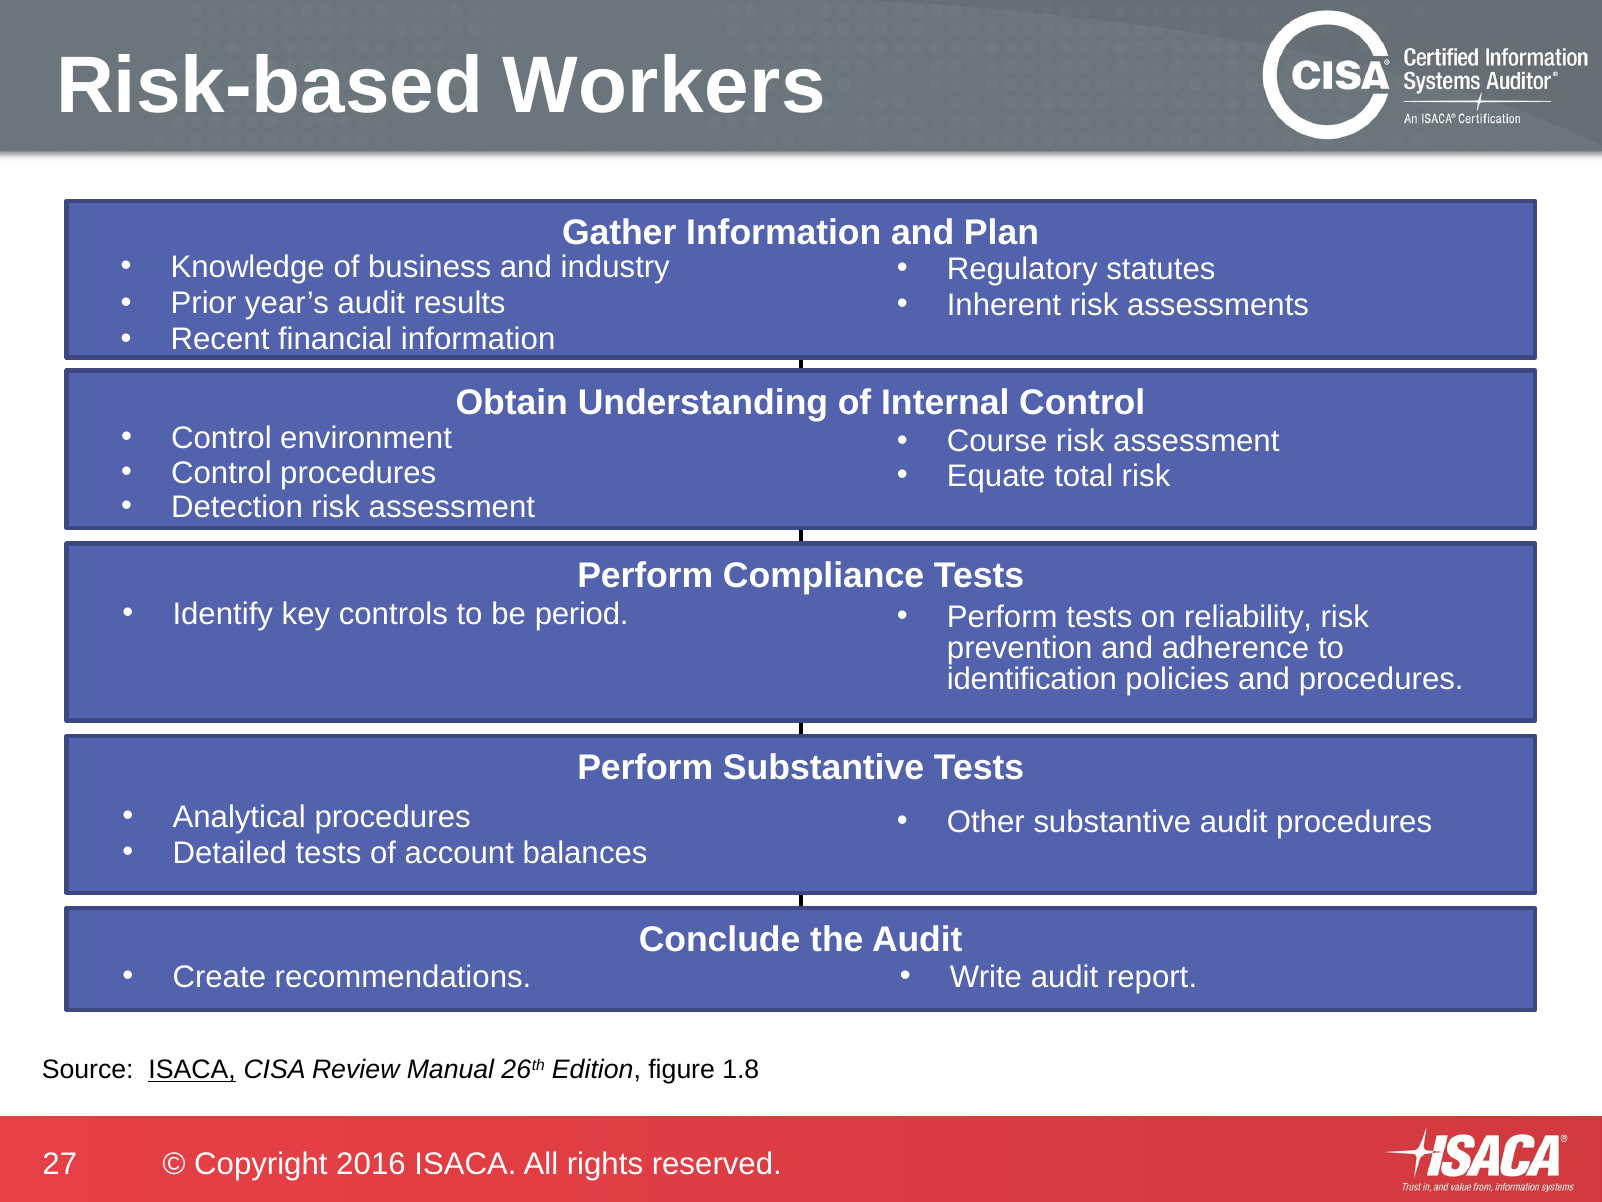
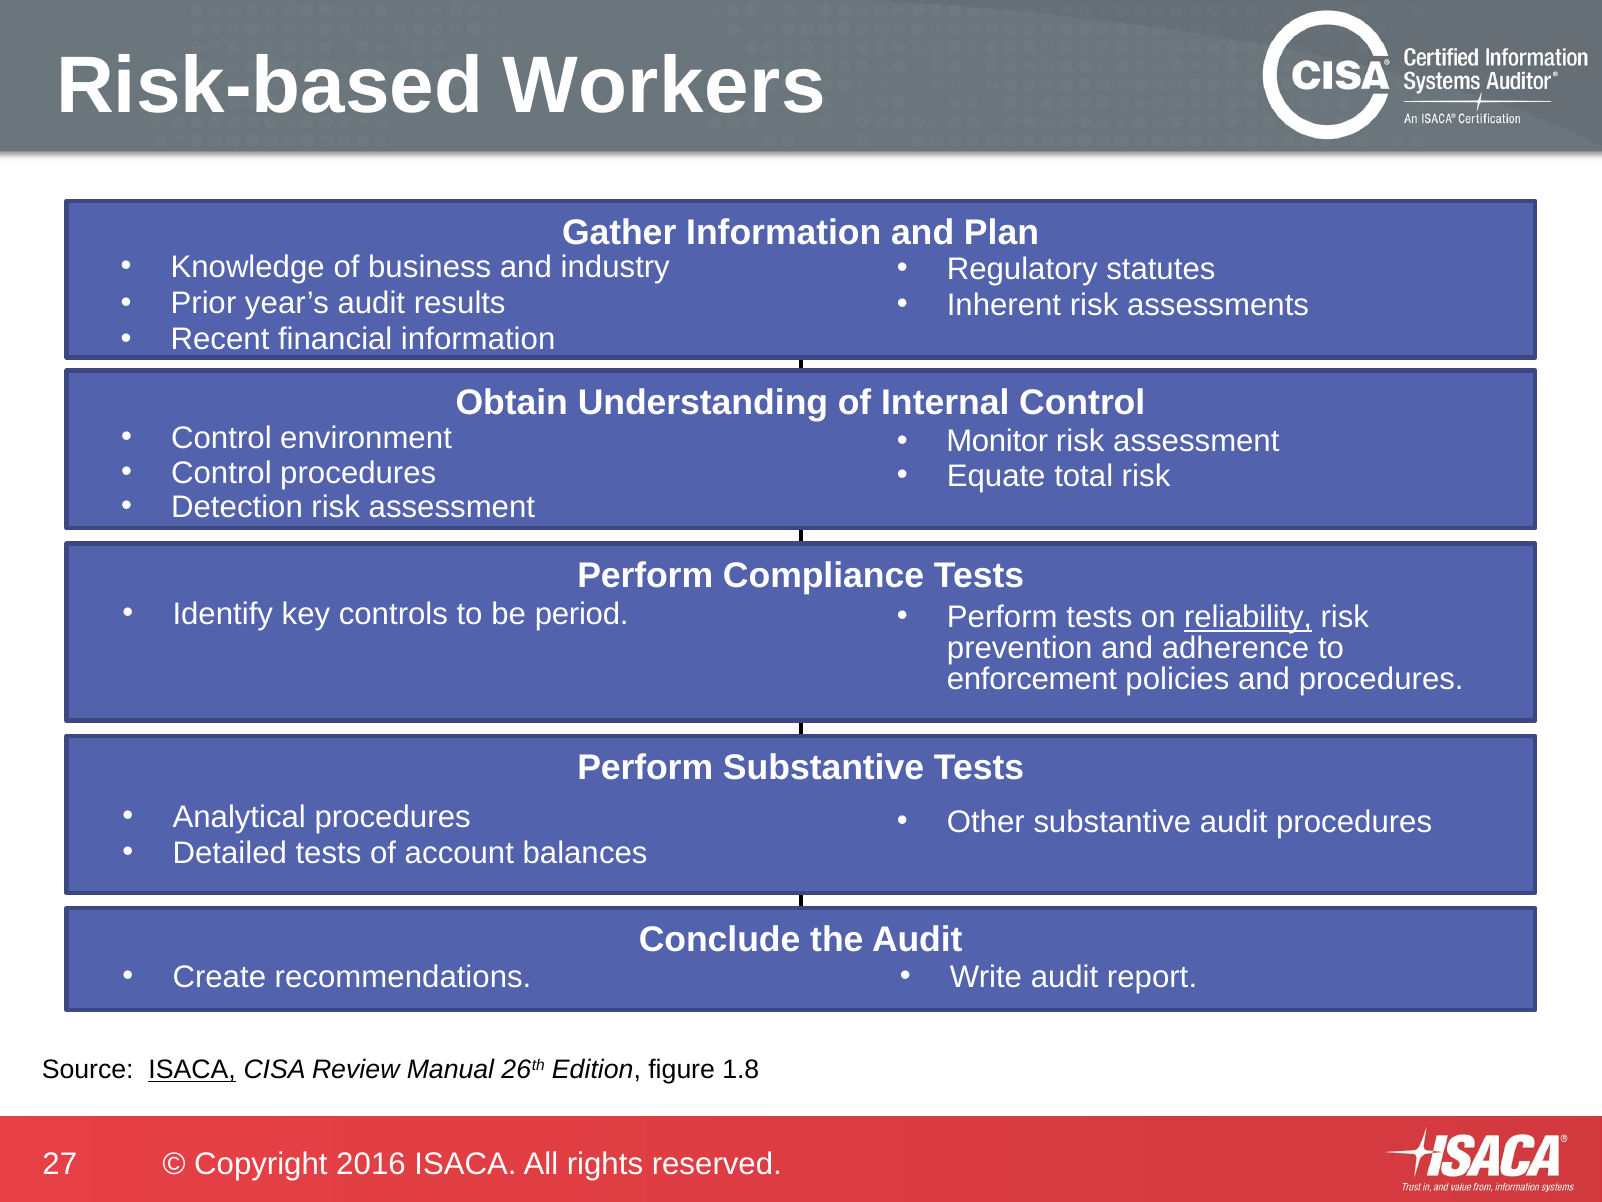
Course: Course -> Monitor
reliability underline: none -> present
identification: identification -> enforcement
